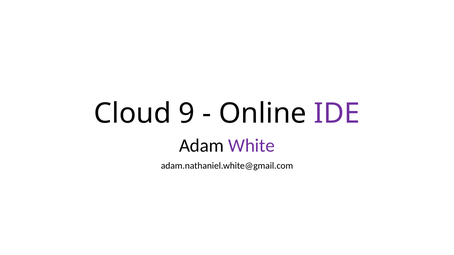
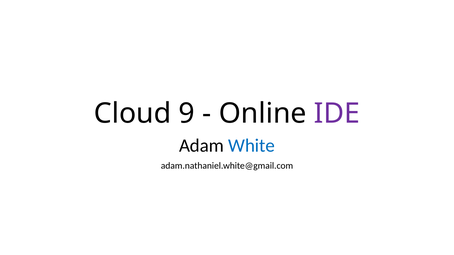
White colour: purple -> blue
